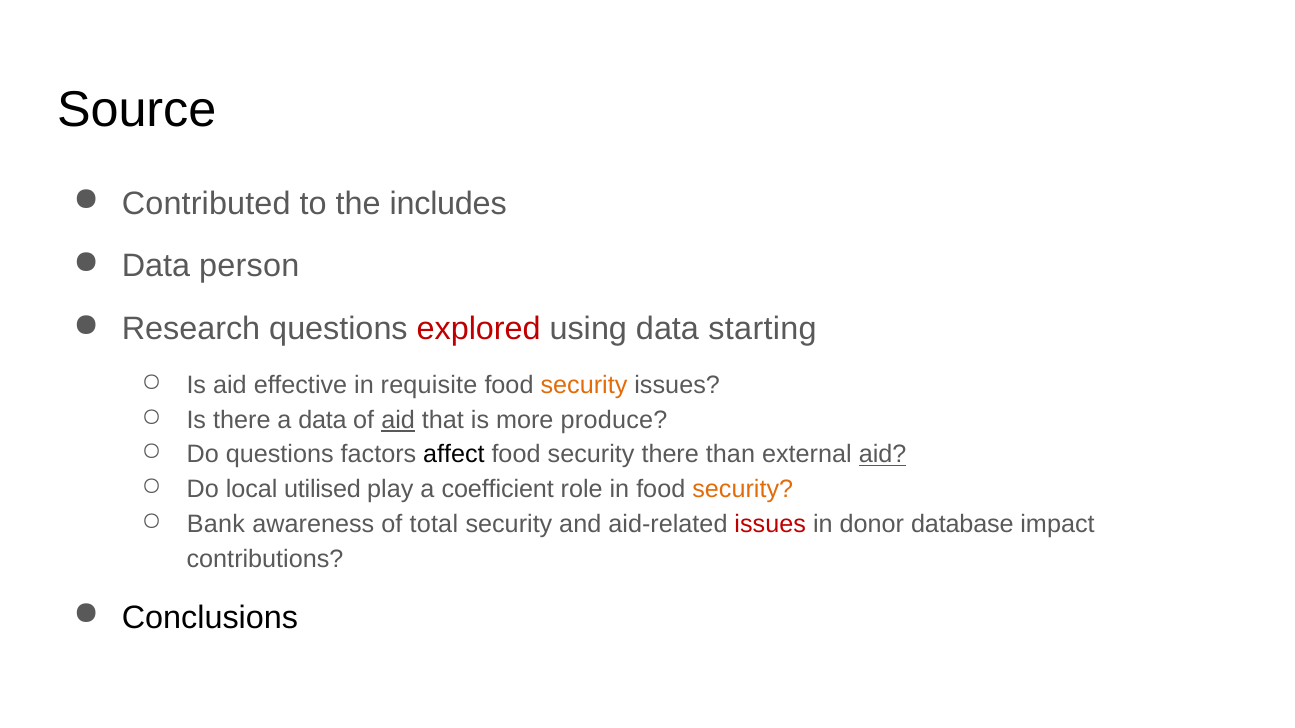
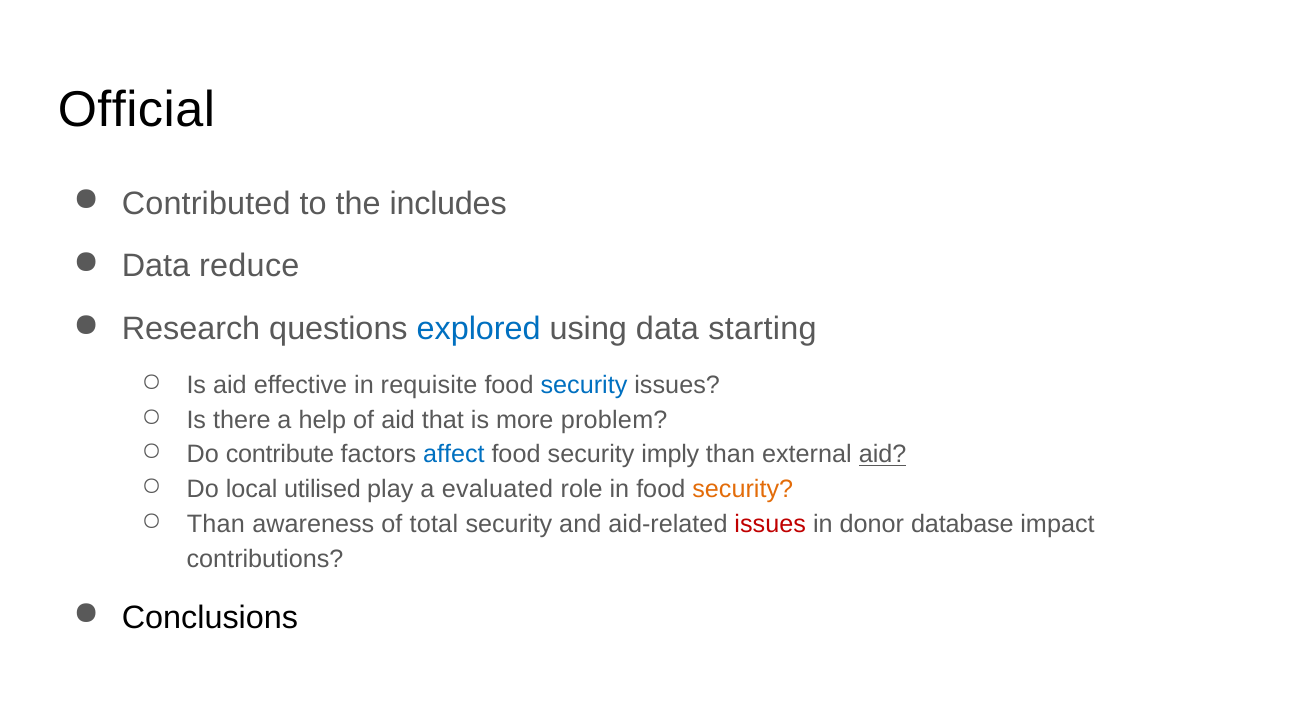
Source: Source -> Official
person: person -> reduce
explored colour: red -> blue
security at (584, 385) colour: orange -> blue
a data: data -> help
aid at (398, 420) underline: present -> none
produce: produce -> problem
Do questions: questions -> contribute
affect colour: black -> blue
security there: there -> imply
coefficient: coefficient -> evaluated
Bank at (216, 524): Bank -> Than
